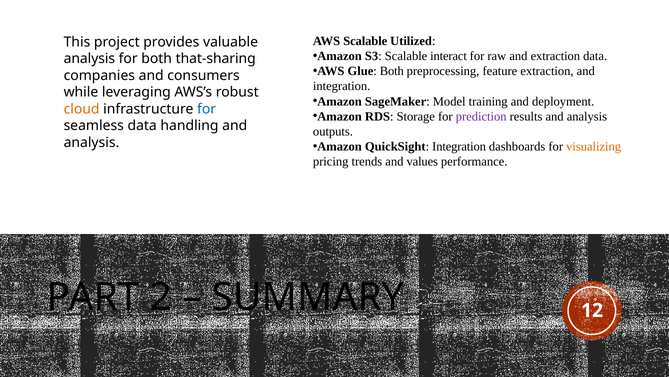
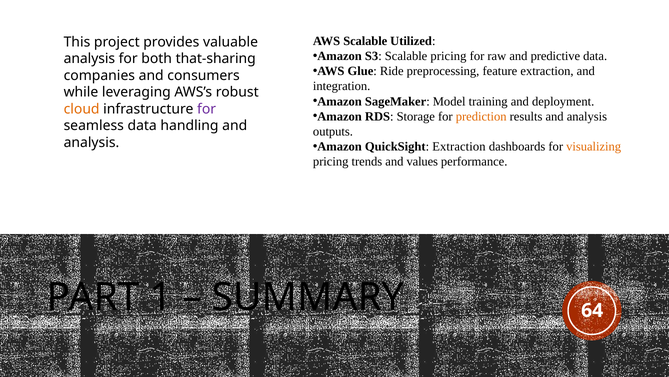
Scalable interact: interact -> pricing
and extraction: extraction -> predictive
Glue Both: Both -> Ride
for at (207, 109) colour: blue -> purple
prediction colour: purple -> orange
QuickSight Integration: Integration -> Extraction
2: 2 -> 1
12: 12 -> 64
